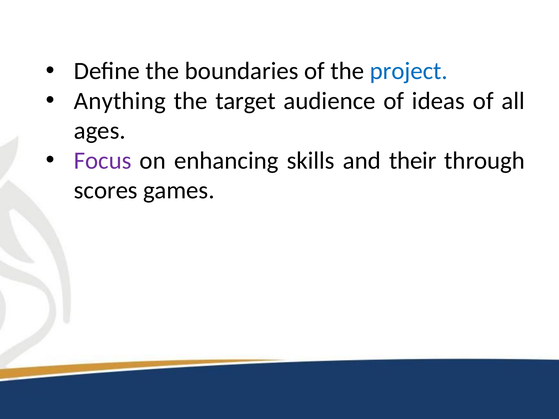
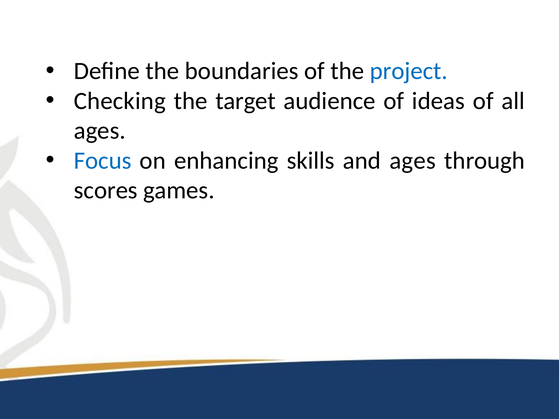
Anything: Anything -> Checking
Focus colour: purple -> blue
and their: their -> ages
